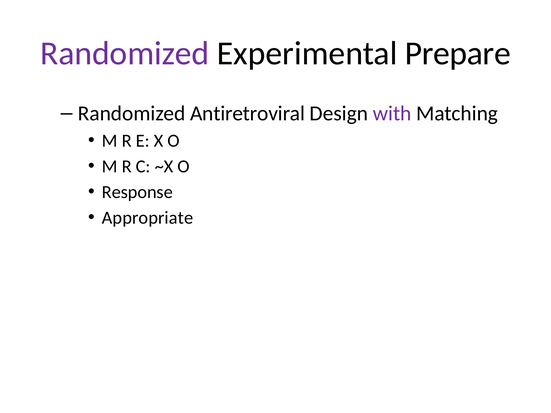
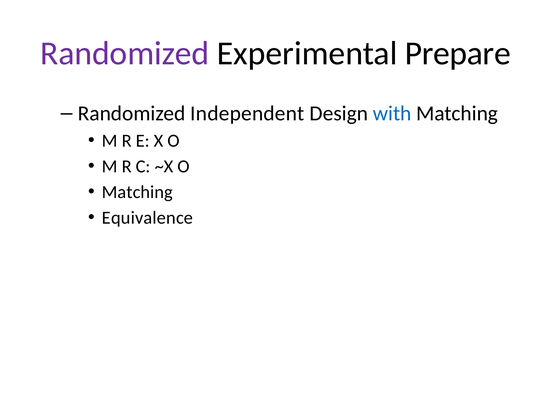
Antiretroviral: Antiretroviral -> Independent
with colour: purple -> blue
Response at (137, 192): Response -> Matching
Appropriate: Appropriate -> Equivalence
